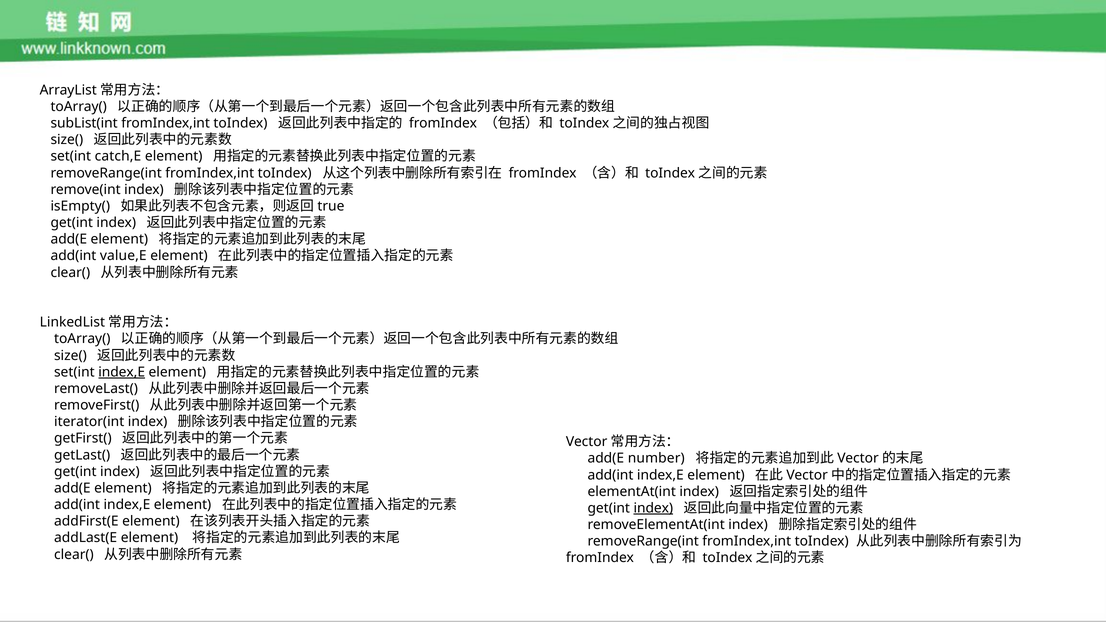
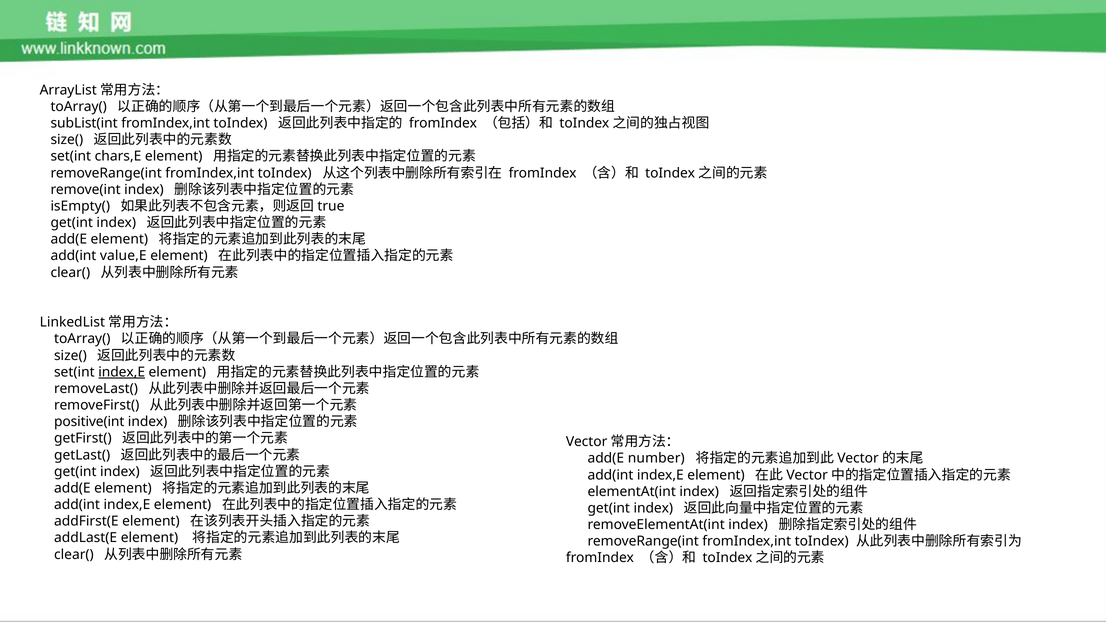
catch,E: catch,E -> chars,E
iterator(int: iterator(int -> positive(int
index at (653, 508) underline: present -> none
